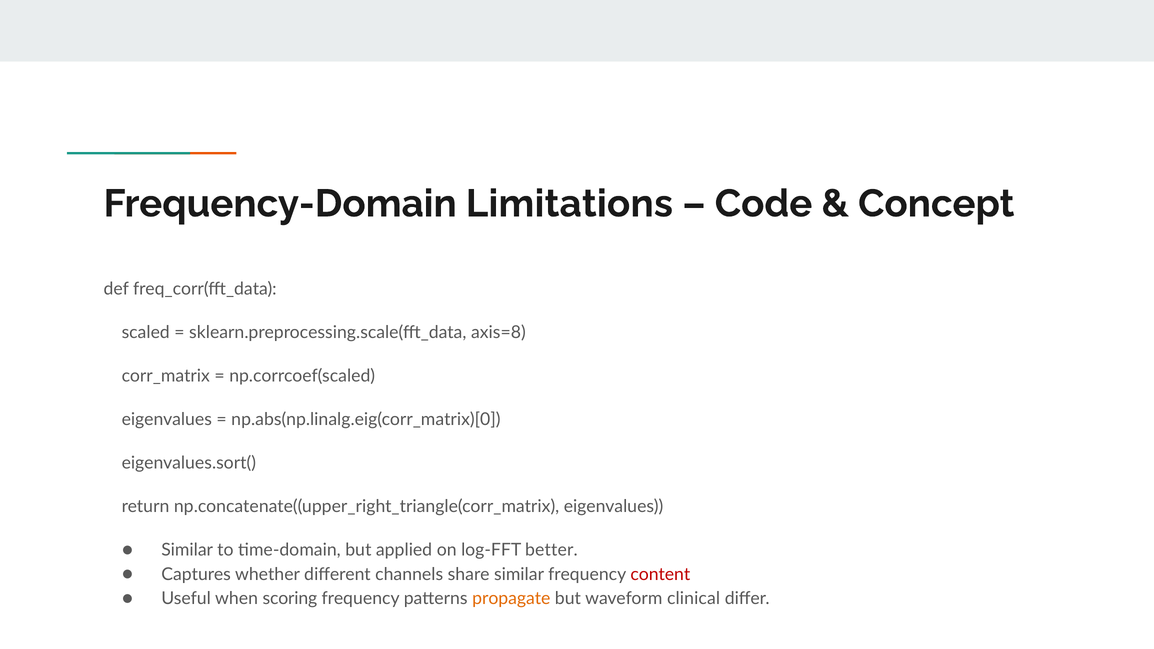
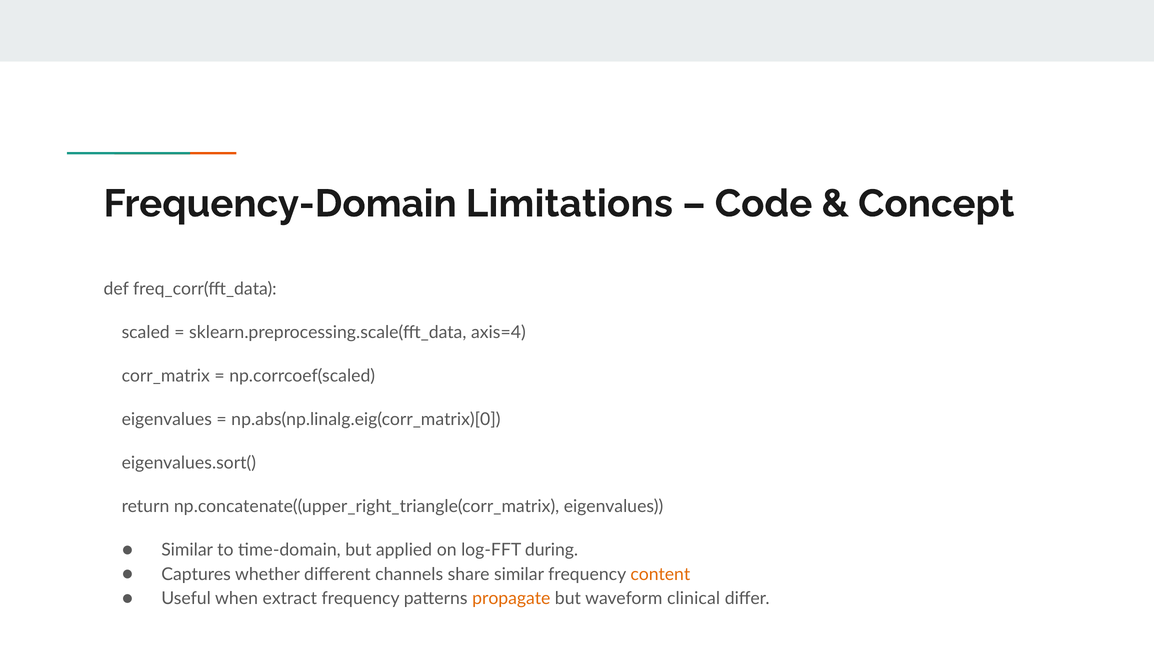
axis=8: axis=8 -> axis=4
better: better -> during
content colour: red -> orange
scoring: scoring -> extract
